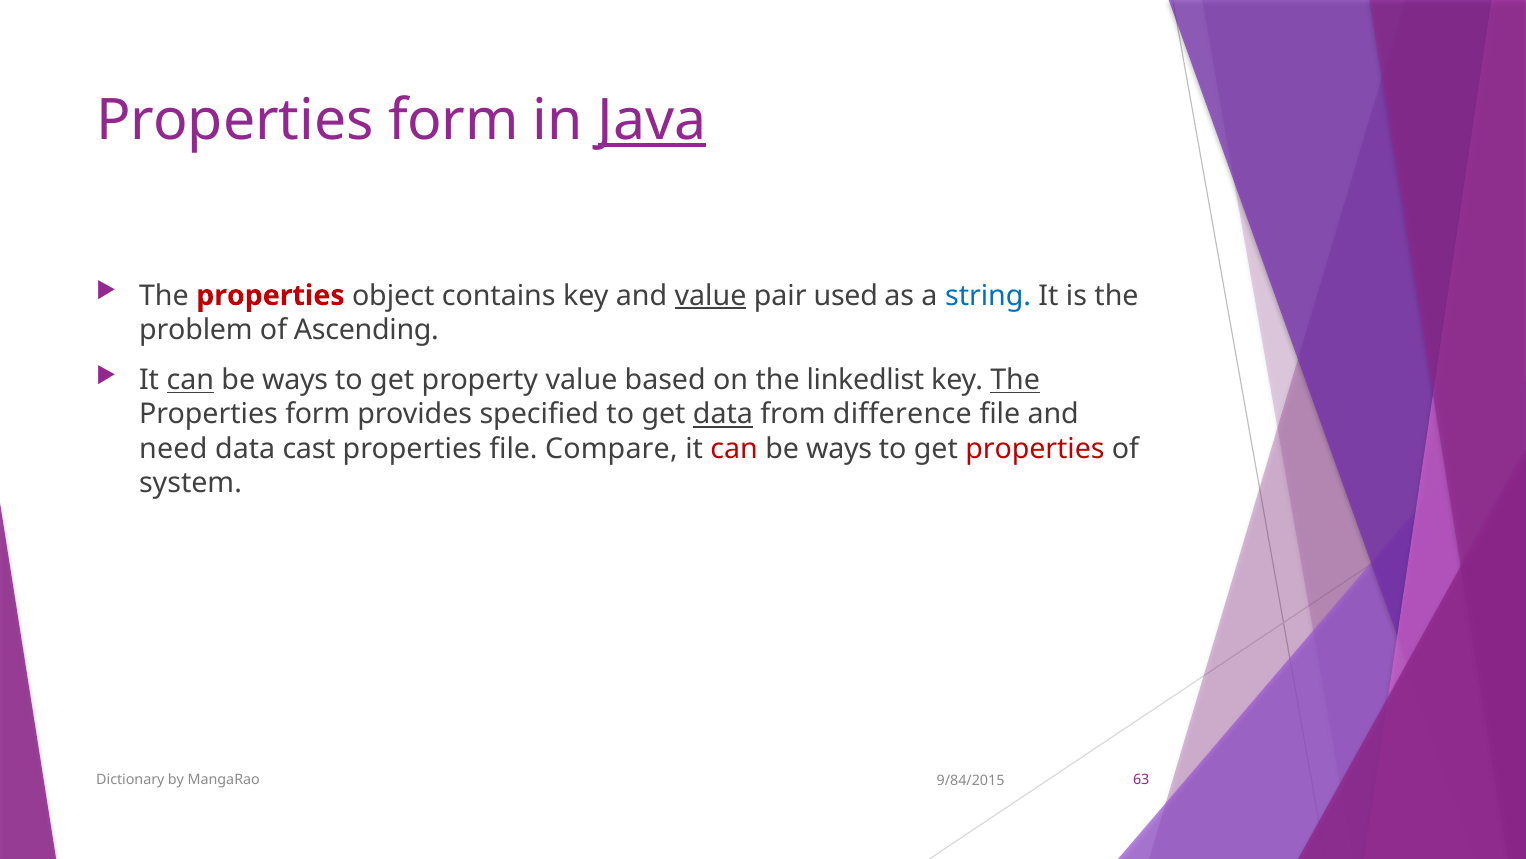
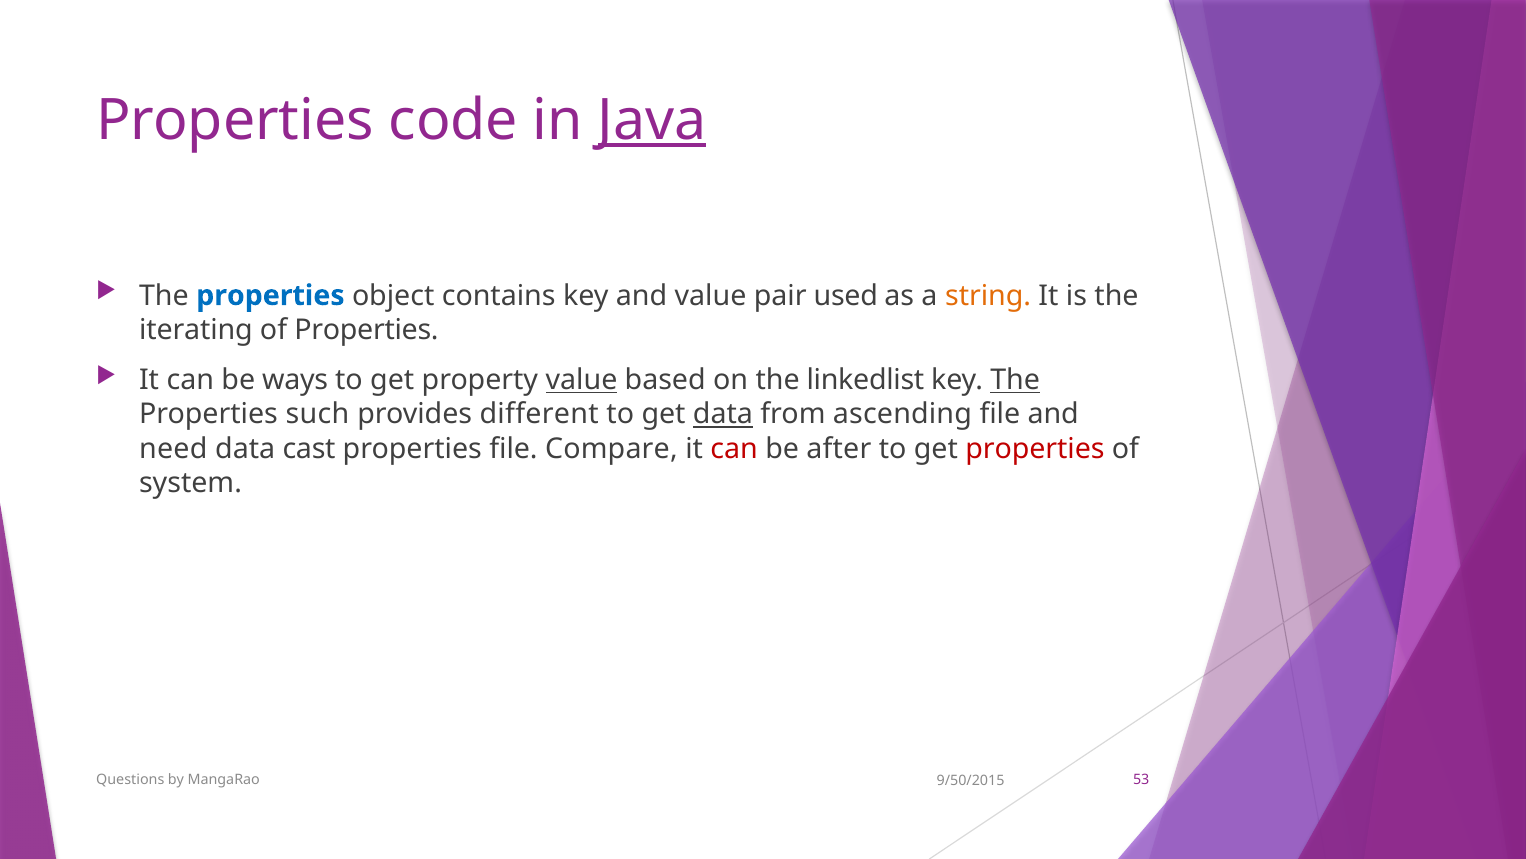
form at (454, 120): form -> code
properties at (270, 295) colour: red -> blue
value at (711, 295) underline: present -> none
string colour: blue -> orange
problem: problem -> iterating
of Ascending: Ascending -> Properties
can at (190, 380) underline: present -> none
value at (581, 380) underline: none -> present
form at (318, 414): form -> such
specified: specified -> different
difference: difference -> ascending
ways at (839, 449): ways -> after
Dictionary: Dictionary -> Questions
63: 63 -> 53
9/84/2015: 9/84/2015 -> 9/50/2015
